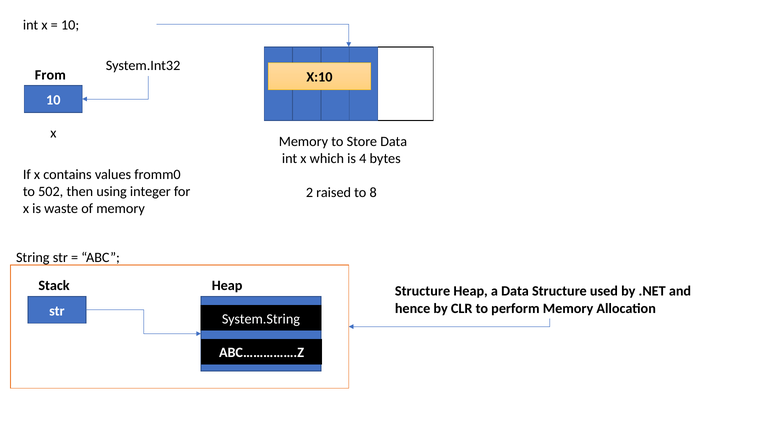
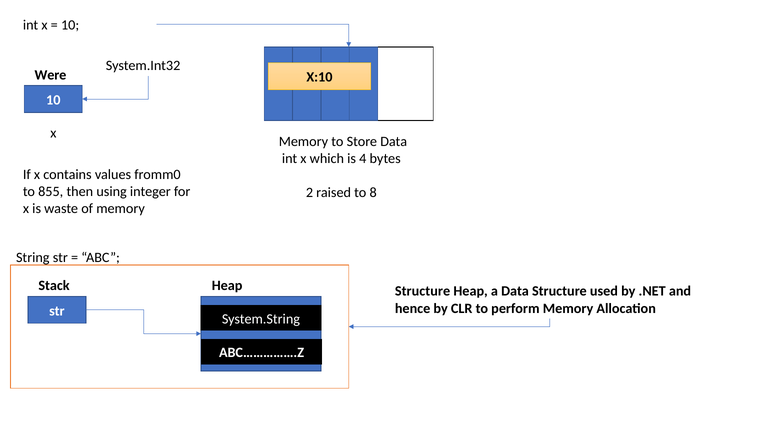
From: From -> Were
502: 502 -> 855
